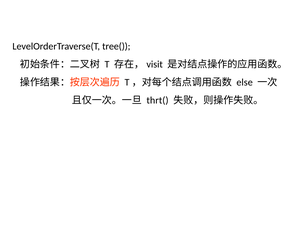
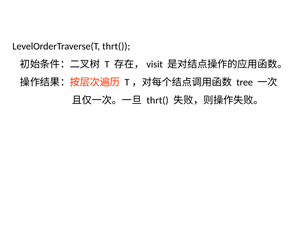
LevelOrderTraverse(T tree(: tree( -> thrt(
else: else -> tree
